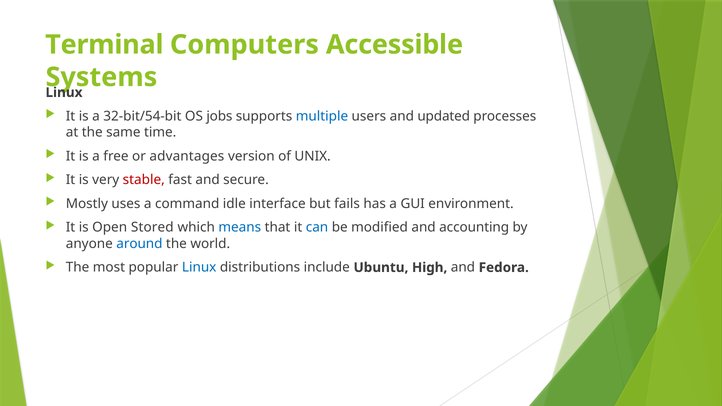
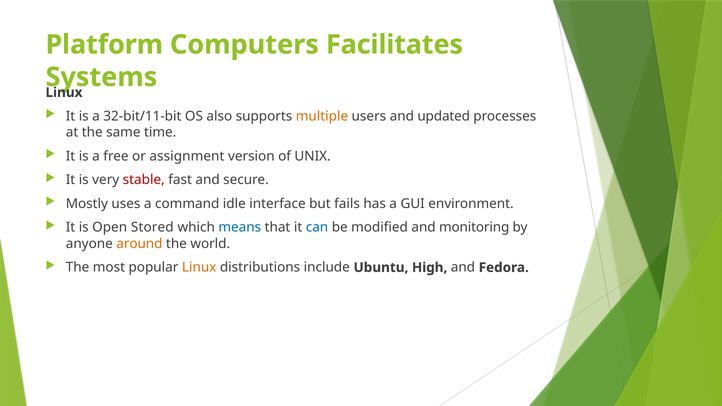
Terminal: Terminal -> Platform
Accessible: Accessible -> Facilitates
32-bit/54-bit: 32-bit/54-bit -> 32-bit/11-bit
jobs: jobs -> also
multiple colour: blue -> orange
advantages: advantages -> assignment
accounting: accounting -> monitoring
around colour: blue -> orange
Linux at (199, 268) colour: blue -> orange
